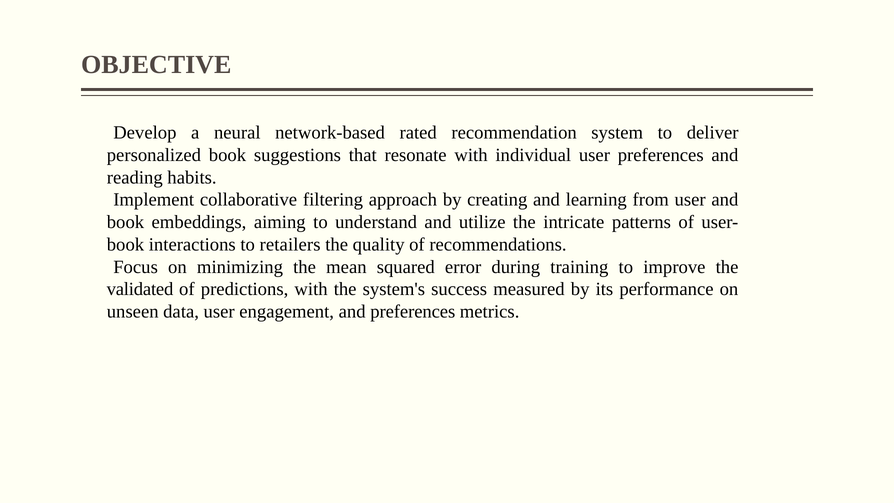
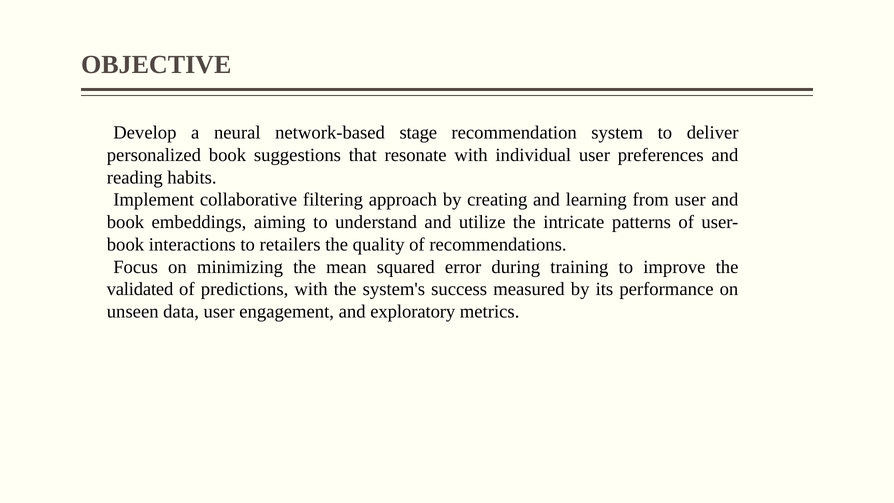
rated: rated -> stage
and preferences: preferences -> exploratory
